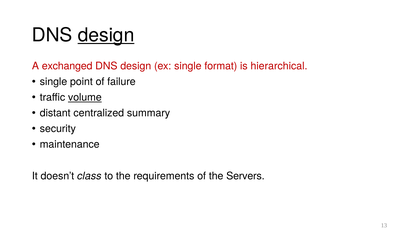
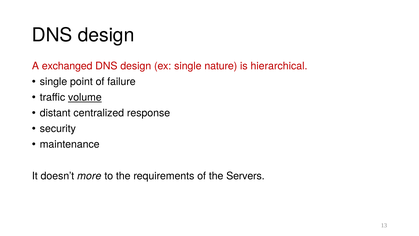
design at (106, 35) underline: present -> none
format: format -> nature
summary: summary -> response
class: class -> more
